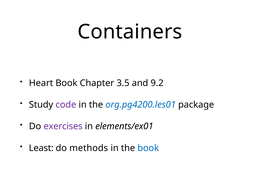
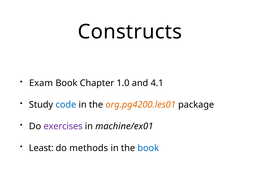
Containers: Containers -> Constructs
Heart: Heart -> Exam
3.5: 3.5 -> 1.0
9.2: 9.2 -> 4.1
code colour: purple -> blue
org.pg4200.les01 colour: blue -> orange
elements/ex01: elements/ex01 -> machine/ex01
